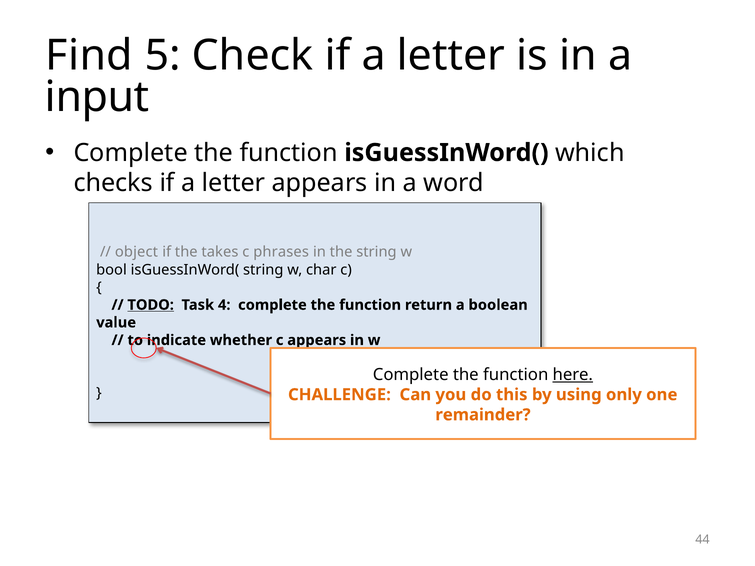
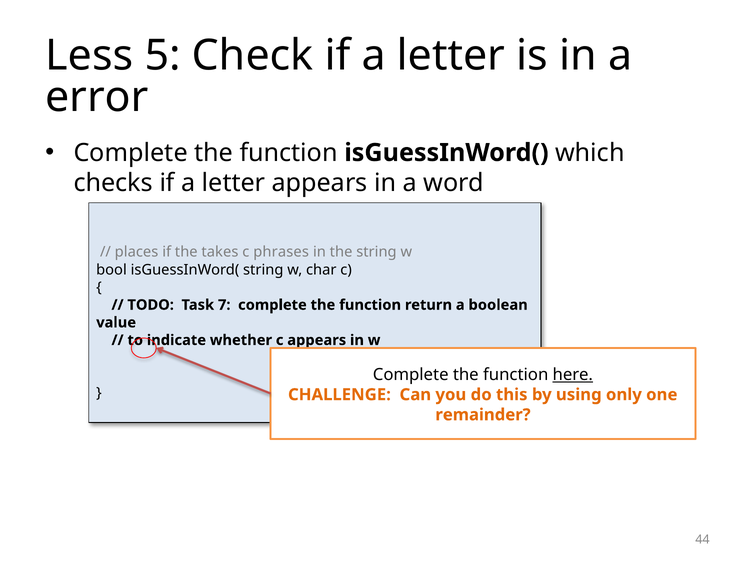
Find: Find -> Less
input: input -> error
object: object -> places
TODO underline: present -> none
4: 4 -> 7
